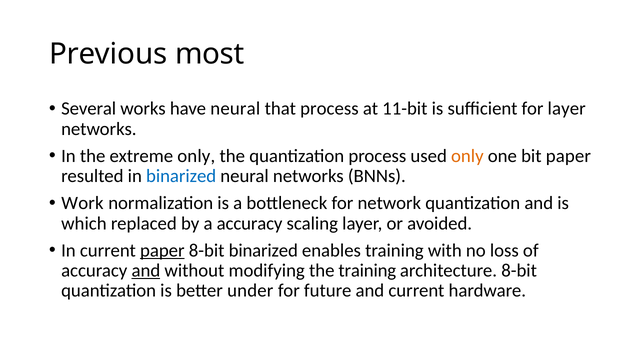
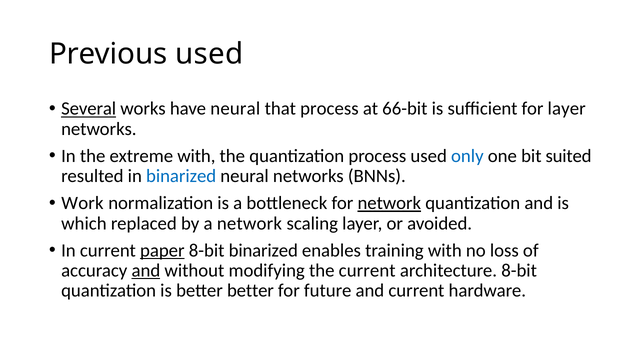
Previous most: most -> used
Several underline: none -> present
11-bit: 11-bit -> 66-bit
extreme only: only -> with
only at (467, 156) colour: orange -> blue
bit paper: paper -> suited
network at (389, 203) underline: none -> present
a accuracy: accuracy -> network
the training: training -> current
better under: under -> better
